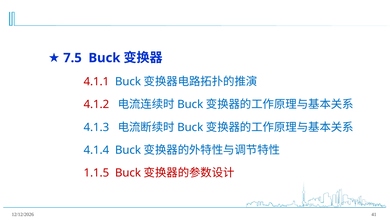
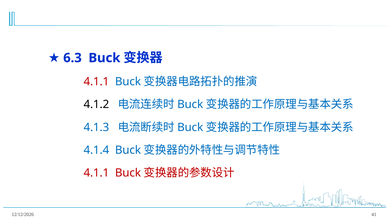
7.5: 7.5 -> 6.3
4.1.2 colour: red -> black
1.1.5 at (96, 172): 1.1.5 -> 4.1.1
